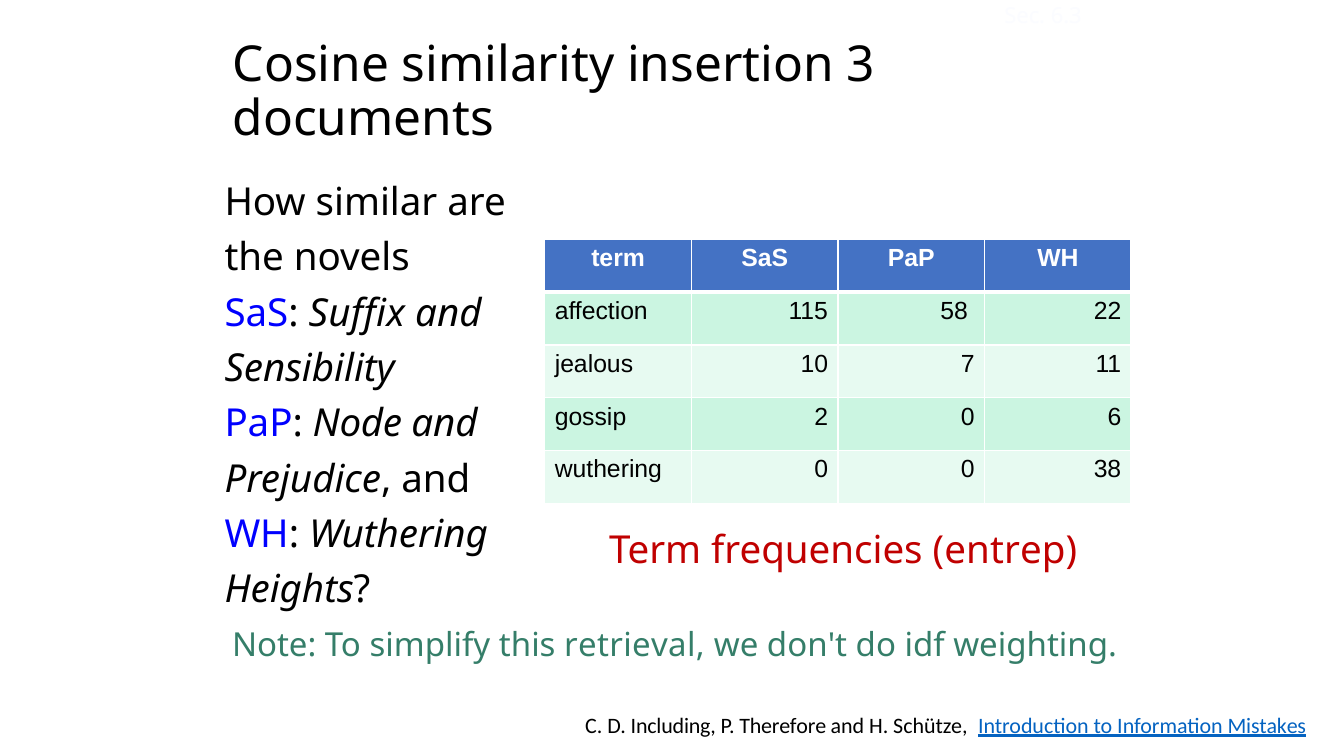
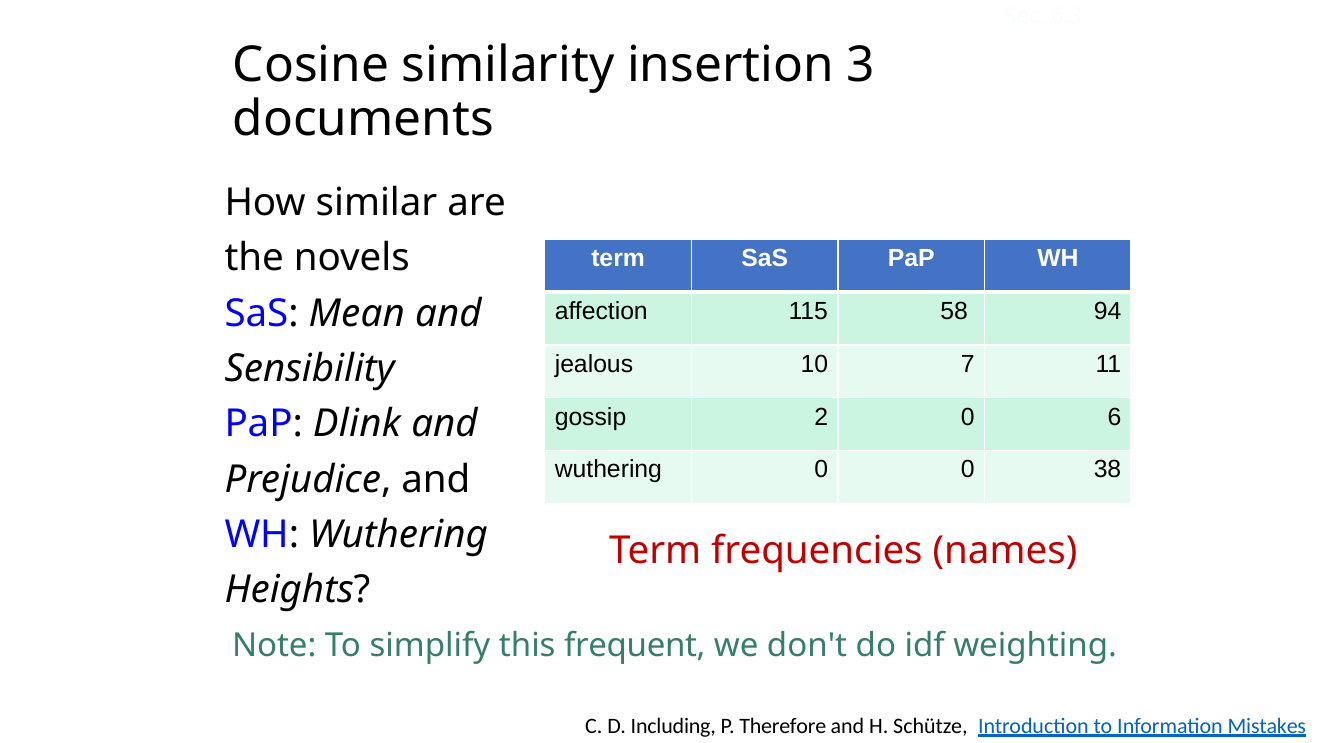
22: 22 -> 94
Suffix: Suffix -> Mean
Node: Node -> Dlink
entrep: entrep -> names
retrieval: retrieval -> frequent
